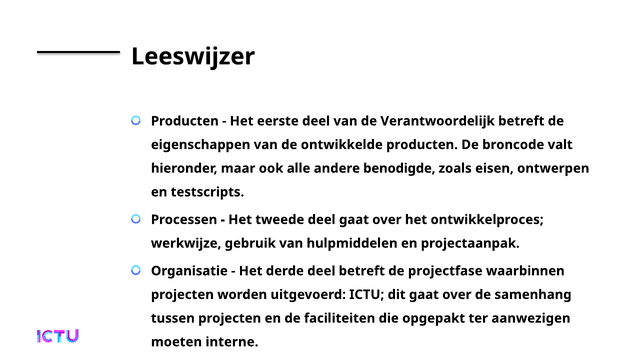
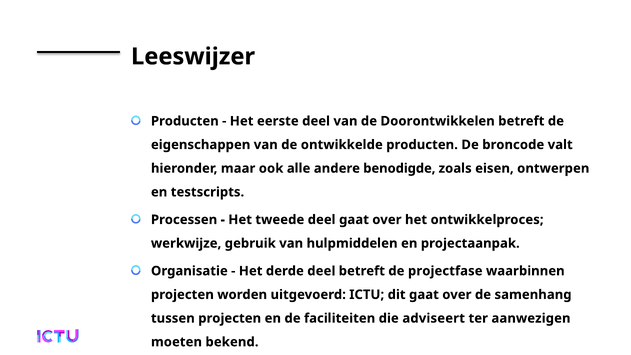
Verantwoordelijk: Verantwoordelijk -> Doorontwikkelen
opgepakt: opgepakt -> adviseert
interne: interne -> bekend
